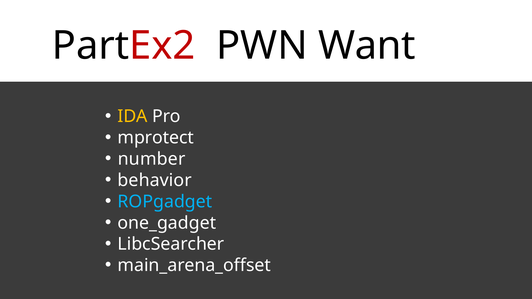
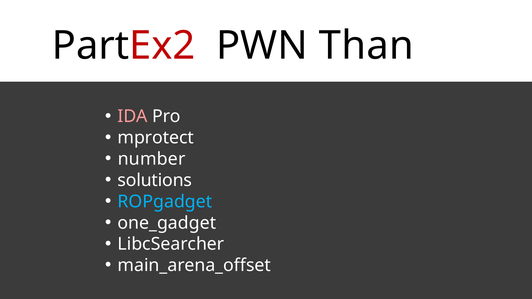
Want: Want -> Than
IDA colour: yellow -> pink
behavior: behavior -> solutions
